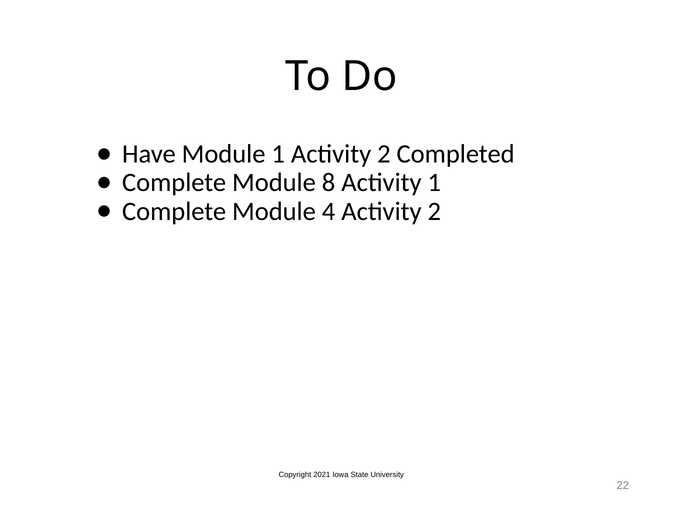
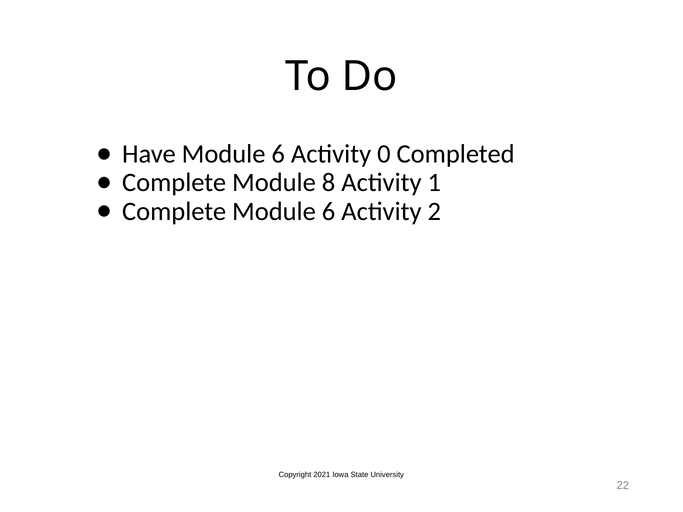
Have Module 1: 1 -> 6
2 at (384, 154): 2 -> 0
Complete Module 4: 4 -> 6
